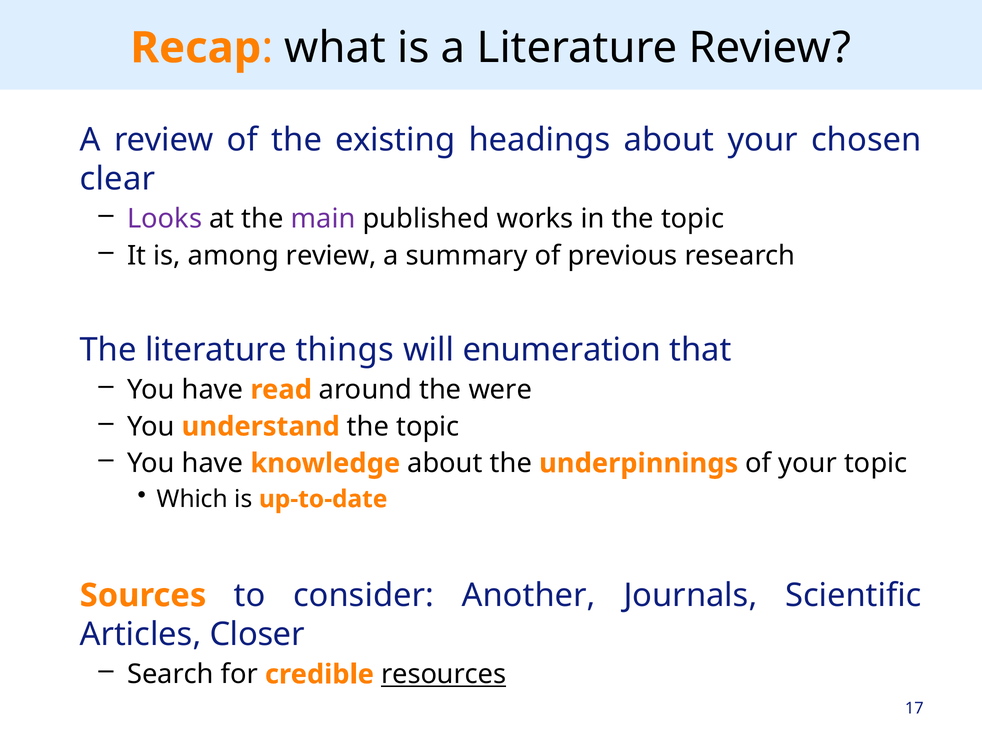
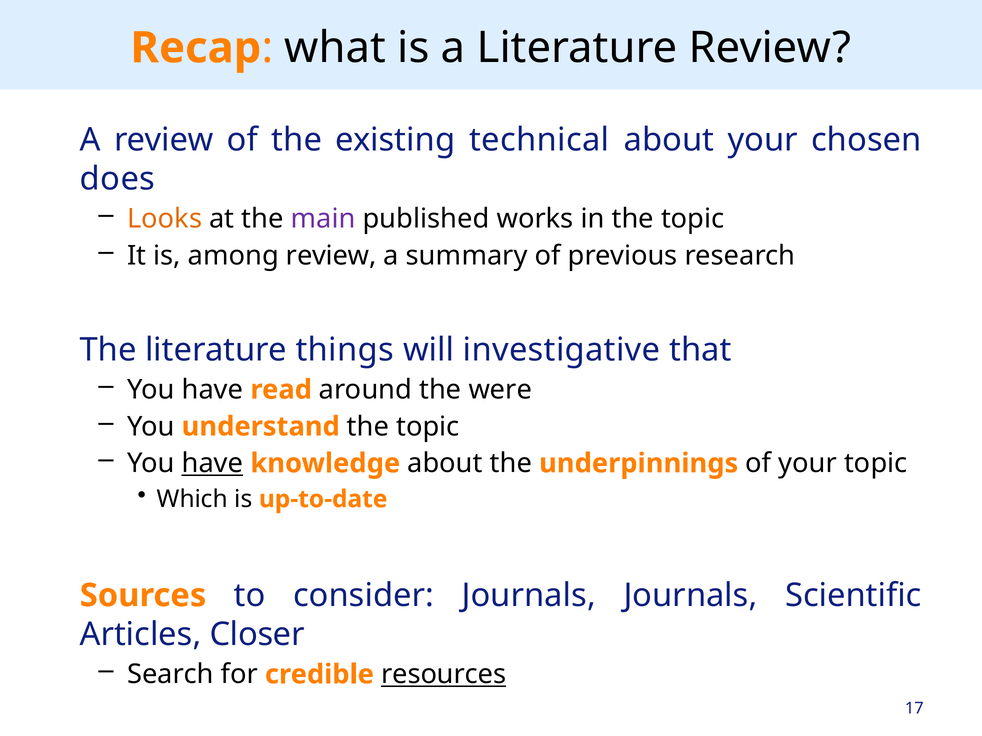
headings: headings -> technical
clear: clear -> does
Looks colour: purple -> orange
enumeration: enumeration -> investigative
have at (212, 464) underline: none -> present
consider Another: Another -> Journals
